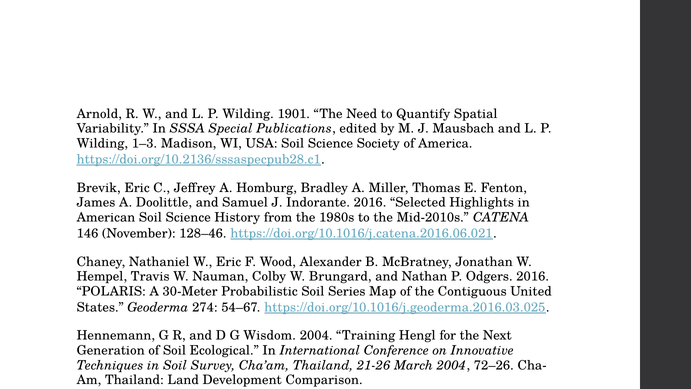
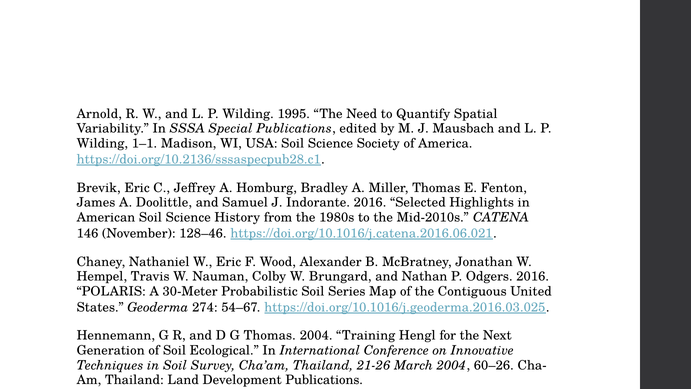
1901: 1901 -> 1995
1–3: 1–3 -> 1–1
G Wisdom: Wisdom -> Thomas
72–26: 72–26 -> 60–26
Development Comparison: Comparison -> Publications
